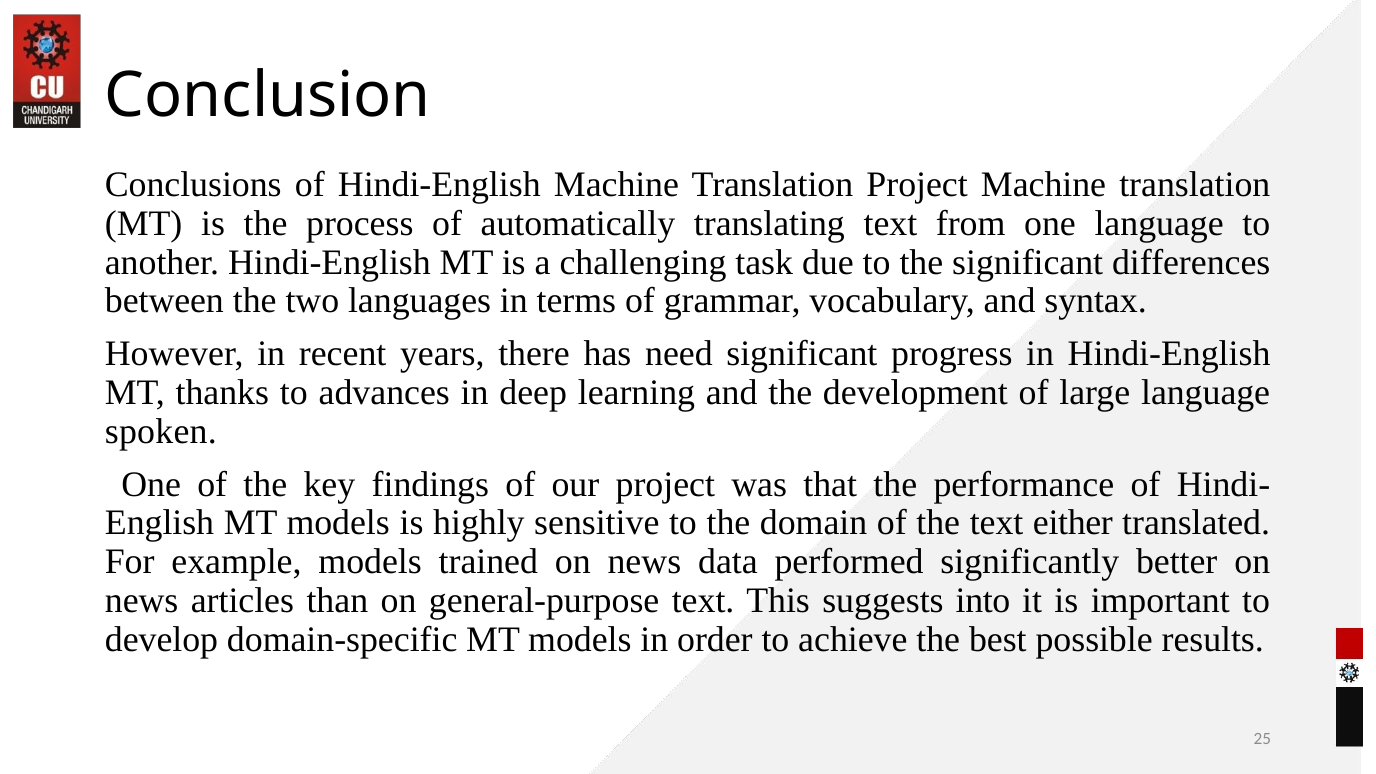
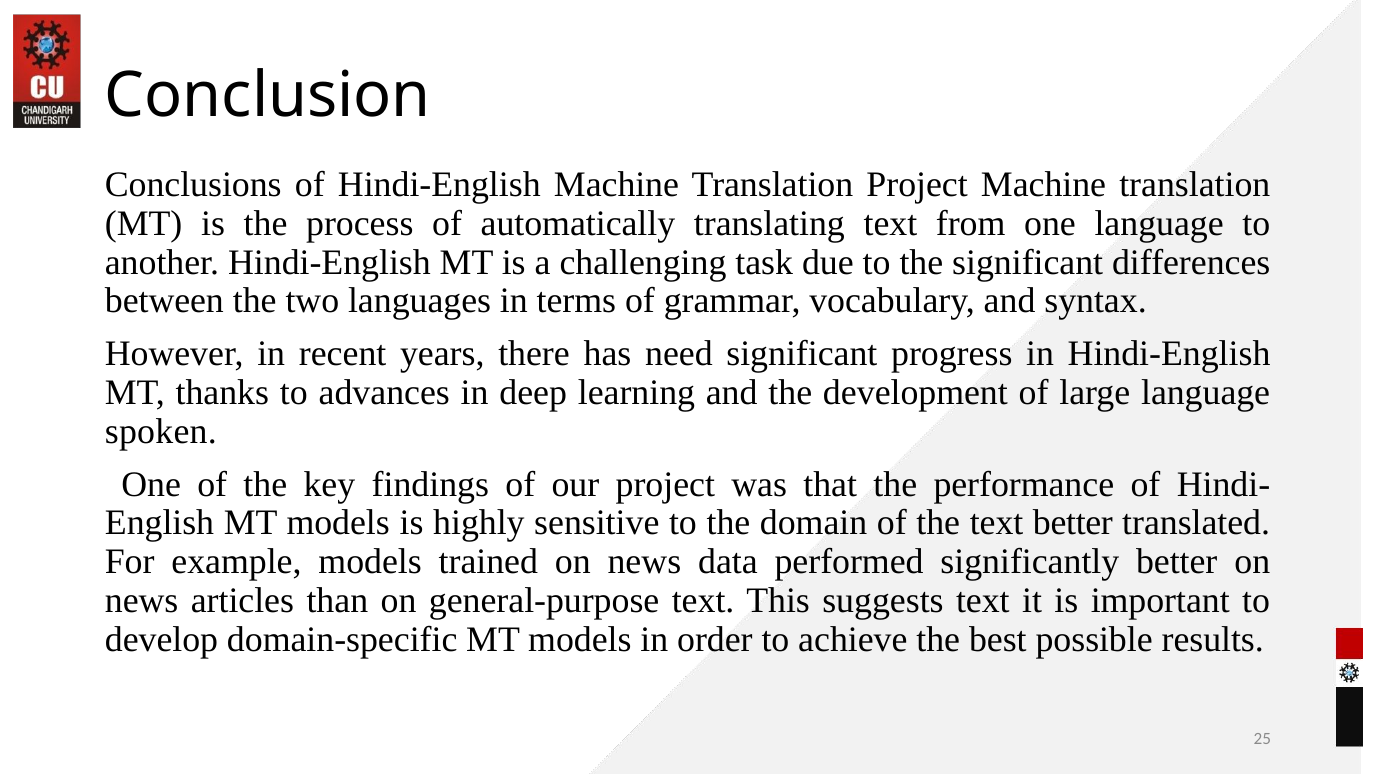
text either: either -> better
suggests into: into -> text
